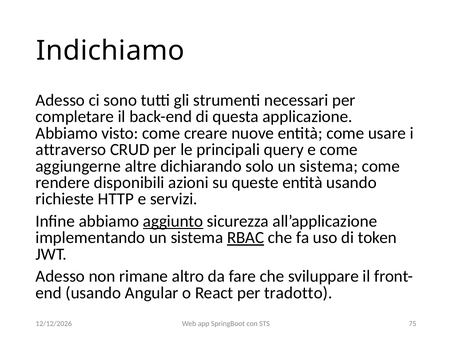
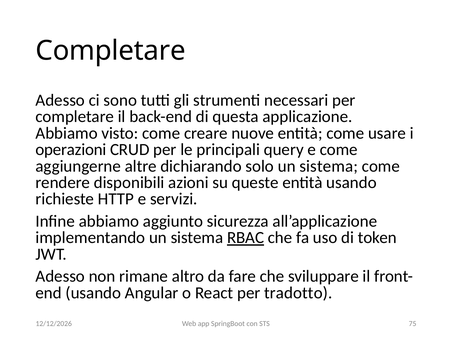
Indichiamo at (110, 51): Indichiamo -> Completare
attraverso: attraverso -> operazioni
aggiunto underline: present -> none
